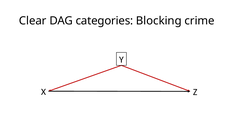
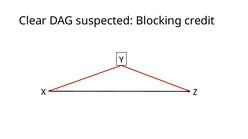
categories: categories -> suspected
crime: crime -> credit
